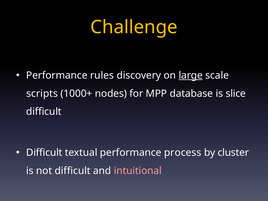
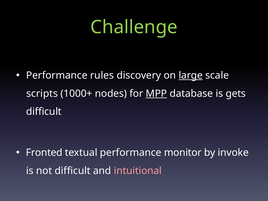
Challenge colour: yellow -> light green
MPP underline: none -> present
slice: slice -> gets
Difficult at (44, 153): Difficult -> Fronted
process: process -> monitor
cluster: cluster -> invoke
